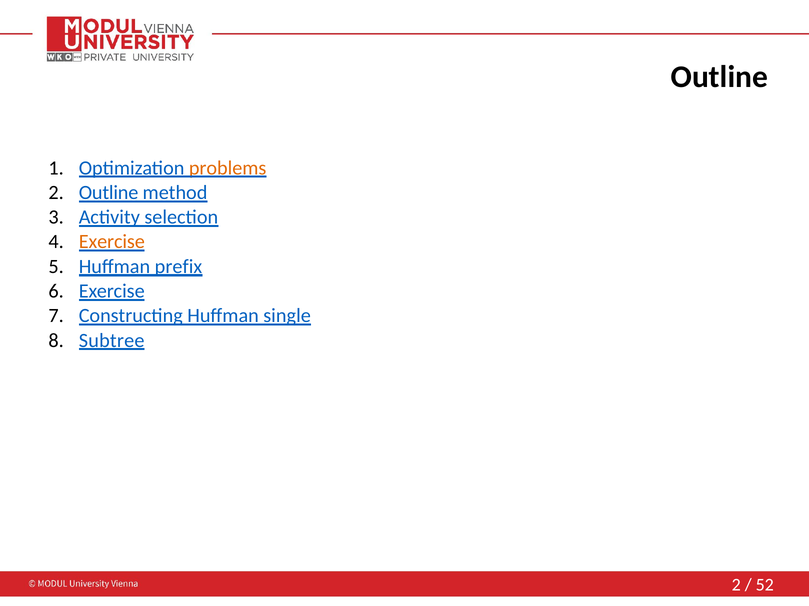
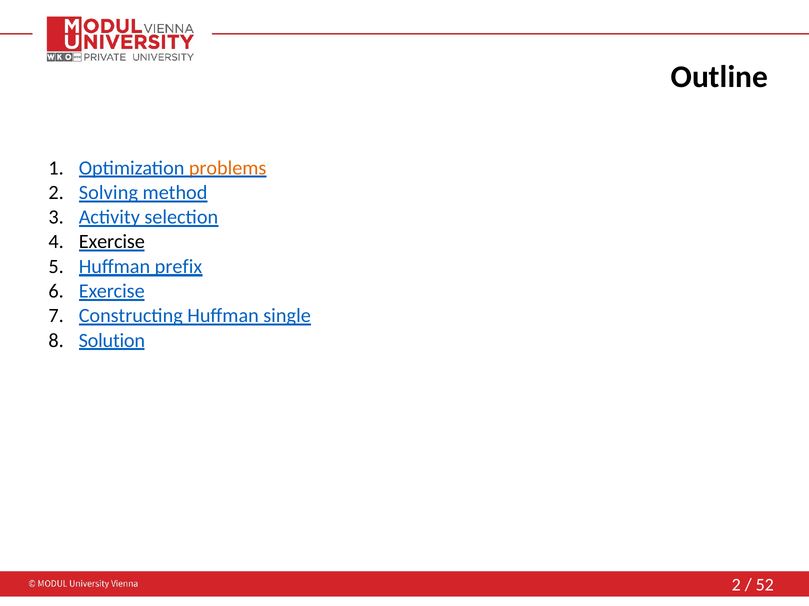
Outline at (109, 193): Outline -> Solving
Exercise at (112, 242) colour: orange -> black
Subtree: Subtree -> Solution
